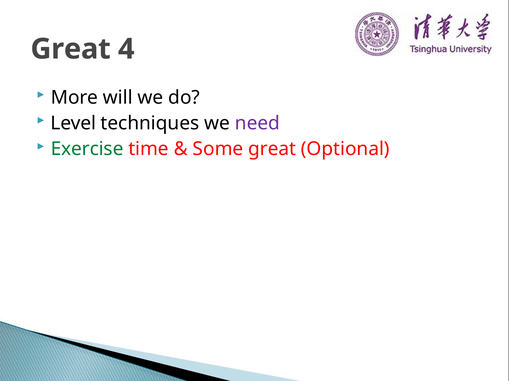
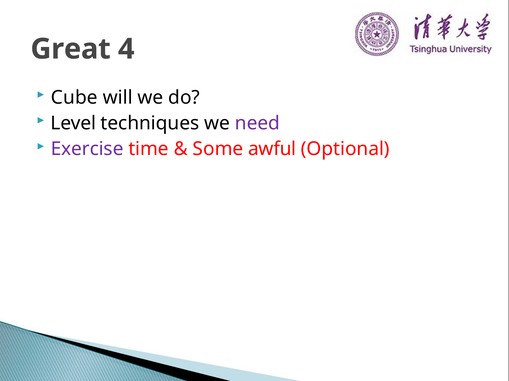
More: More -> Cube
Exercise colour: green -> purple
Some great: great -> awful
